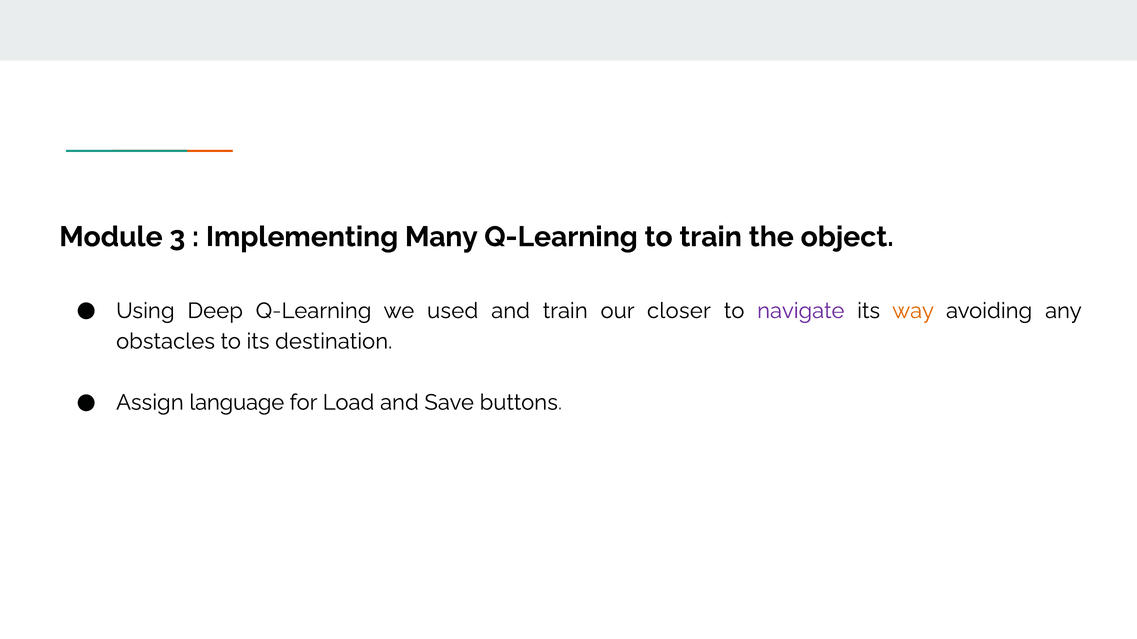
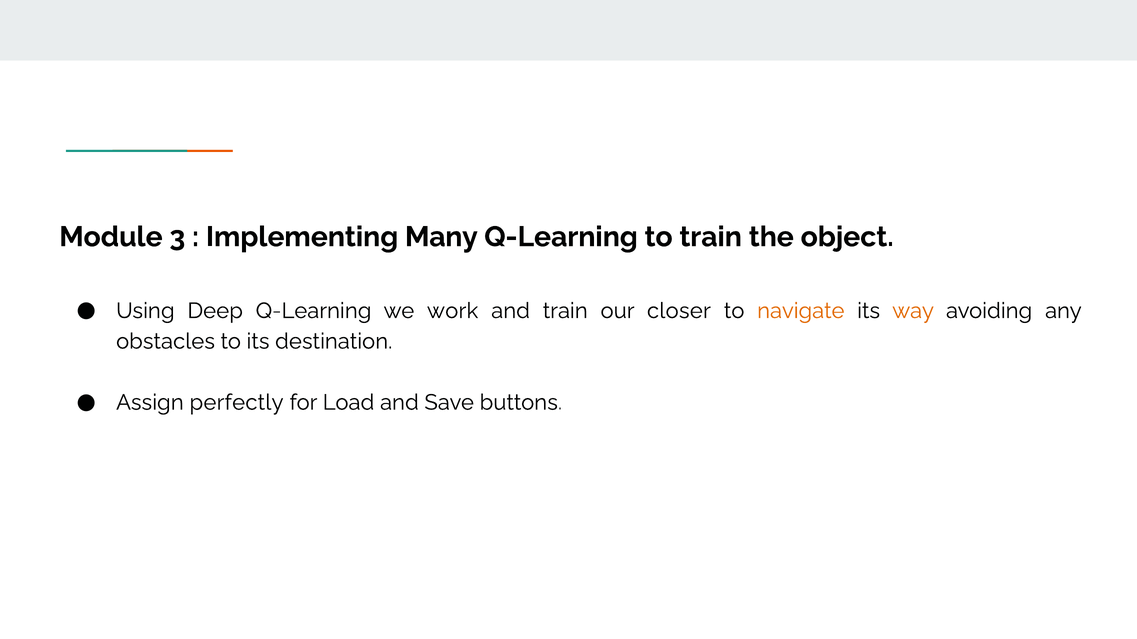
used: used -> work
navigate colour: purple -> orange
language: language -> perfectly
